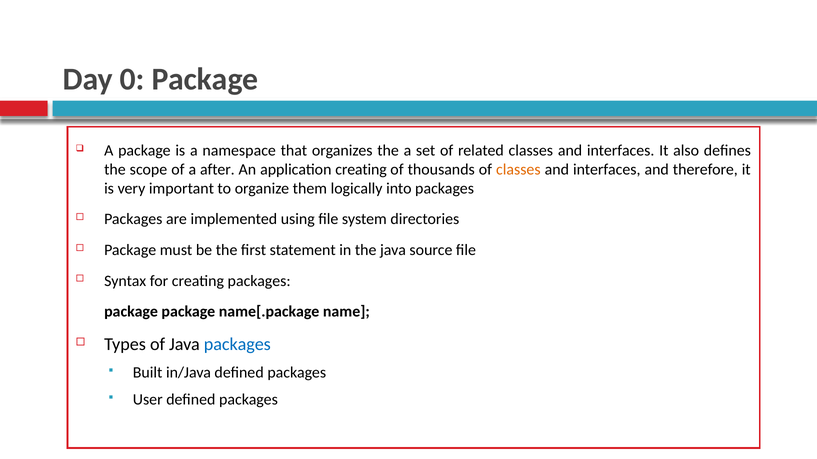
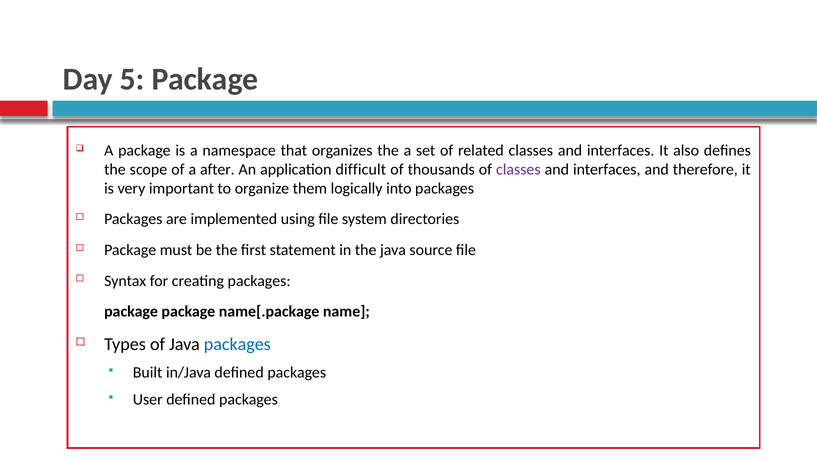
0: 0 -> 5
application creating: creating -> difficult
classes at (518, 170) colour: orange -> purple
